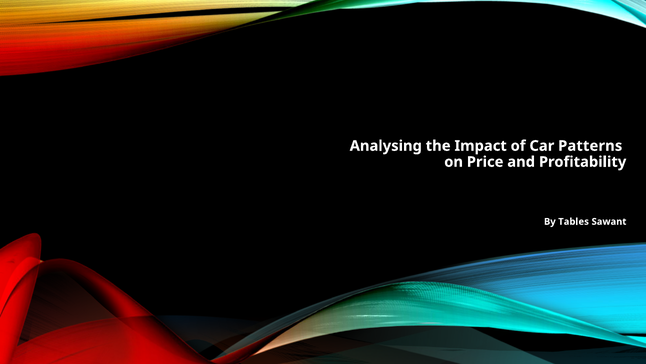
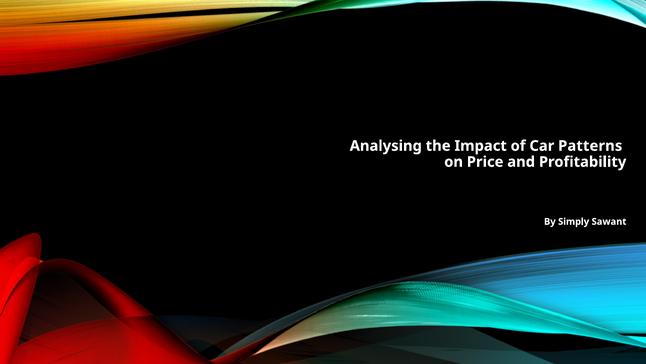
Tables: Tables -> Simply
